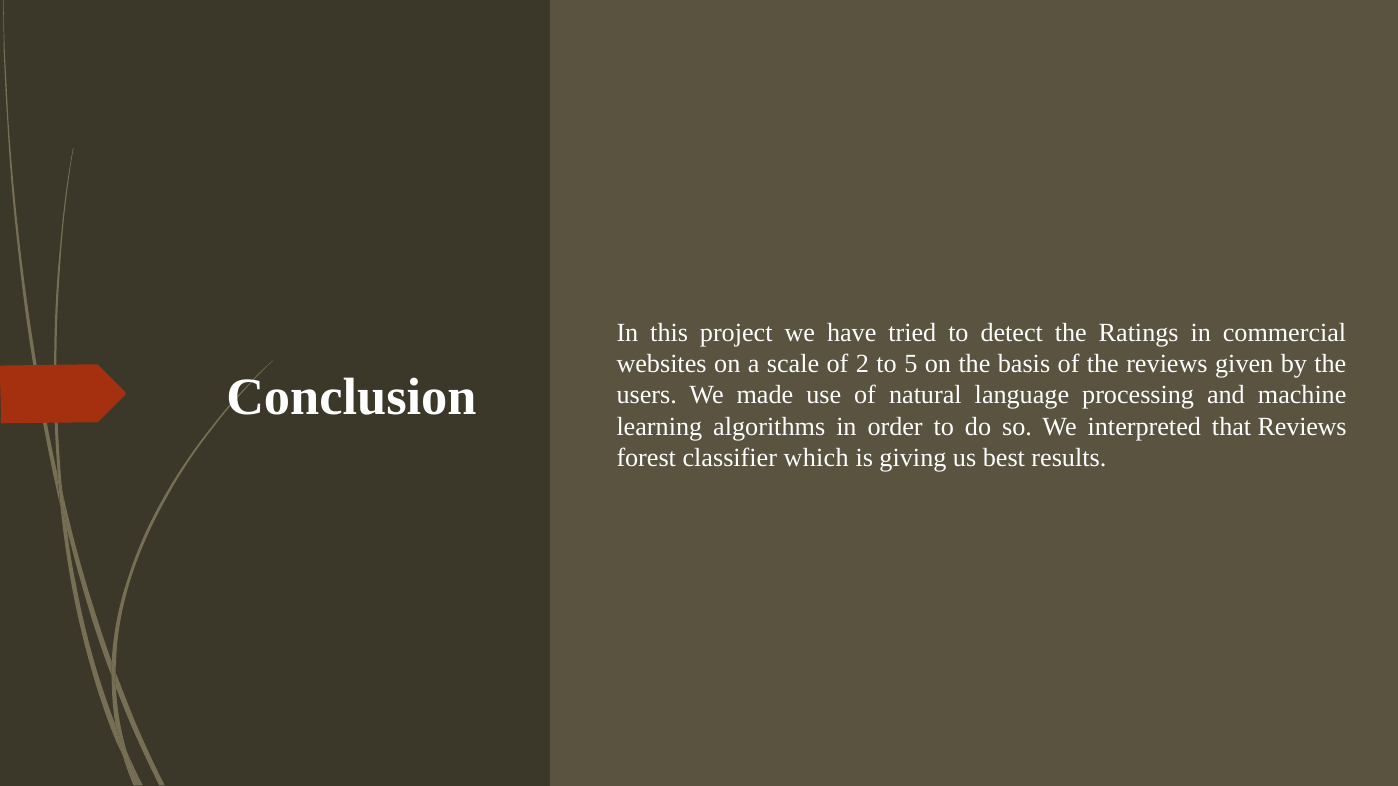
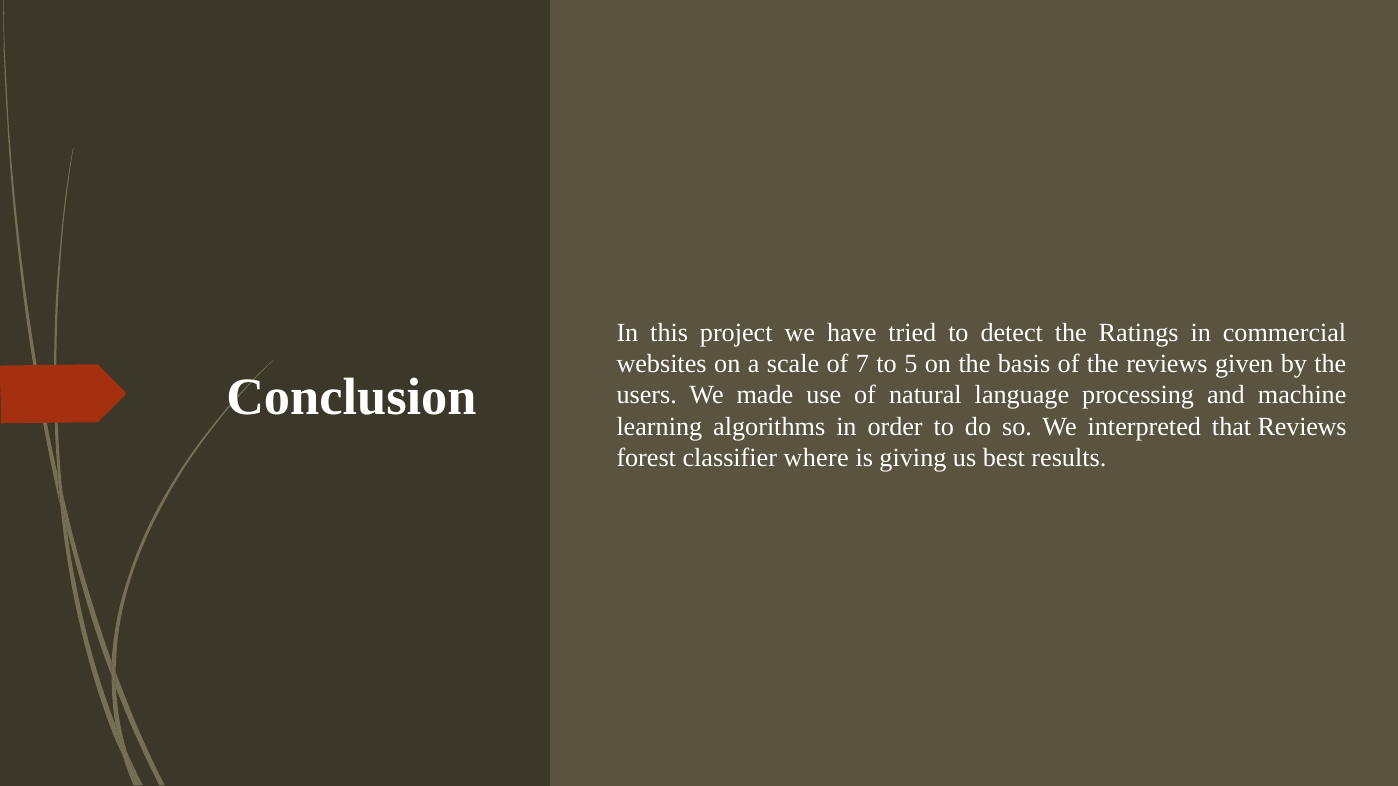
2: 2 -> 7
which: which -> where
